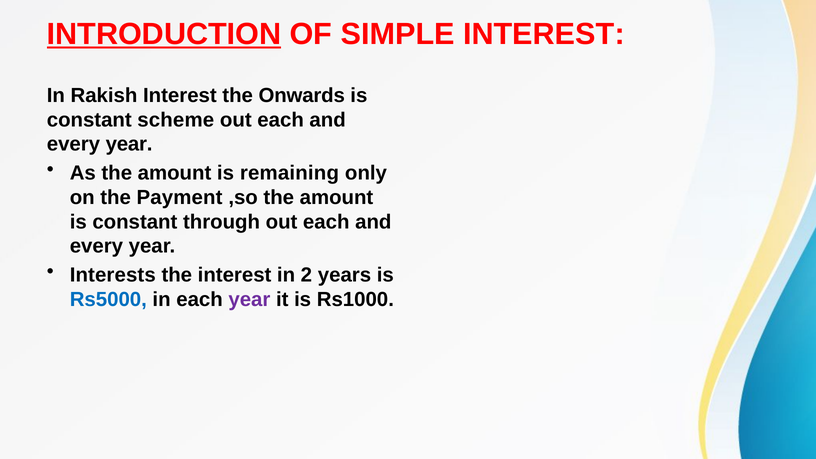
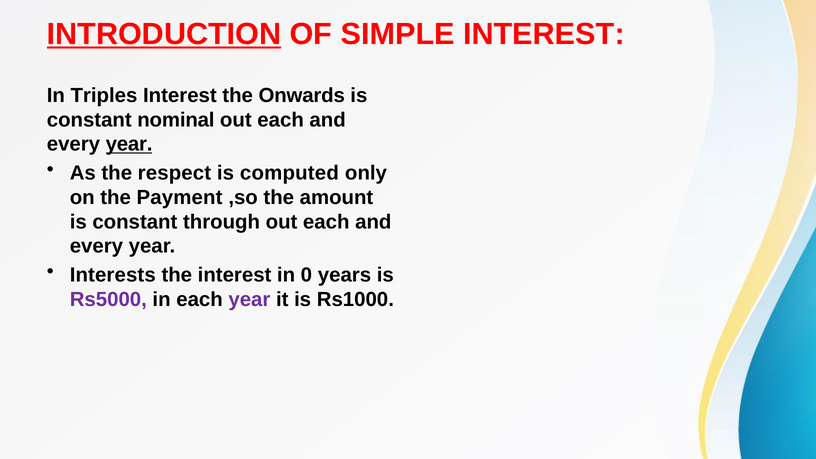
Rakish: Rakish -> Triples
scheme: scheme -> nominal
year at (129, 144) underline: none -> present
As the amount: amount -> respect
remaining: remaining -> computed
2: 2 -> 0
Rs5000 colour: blue -> purple
